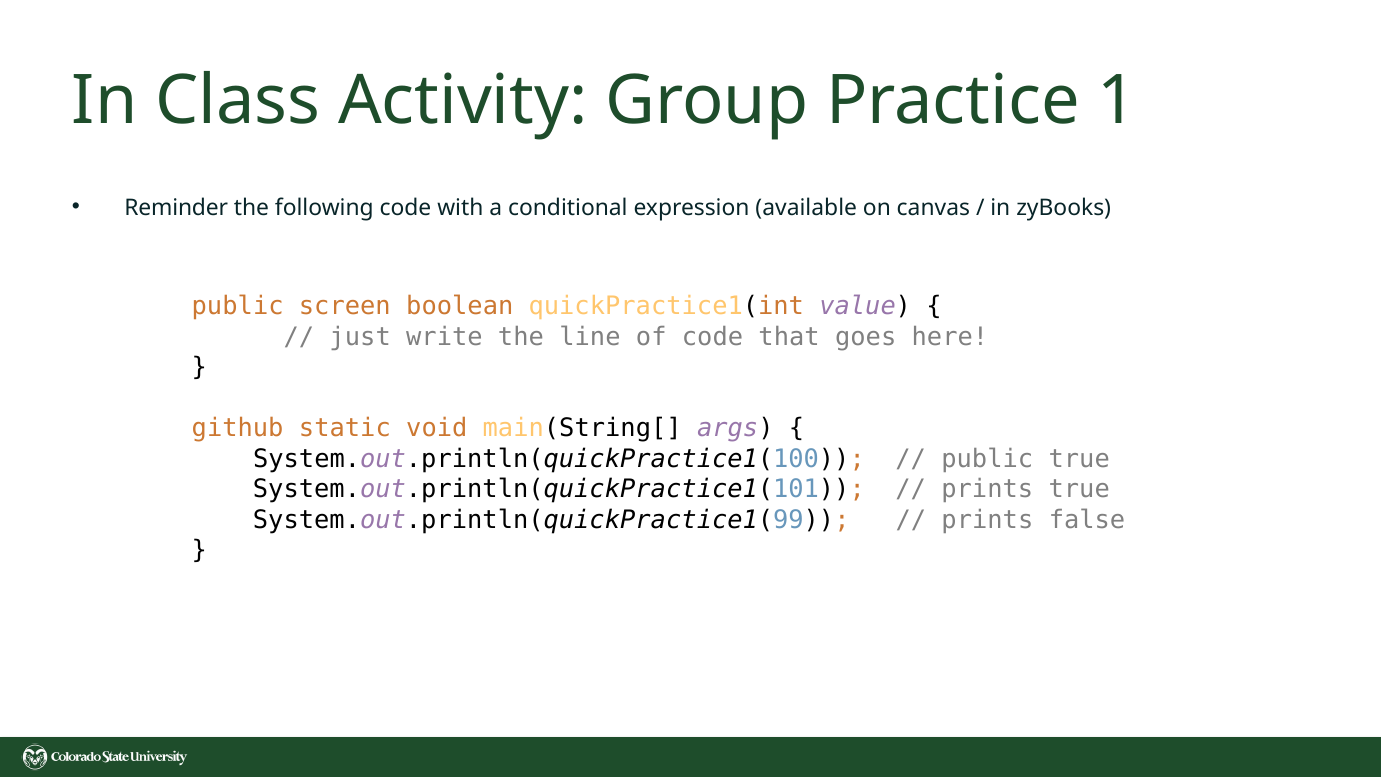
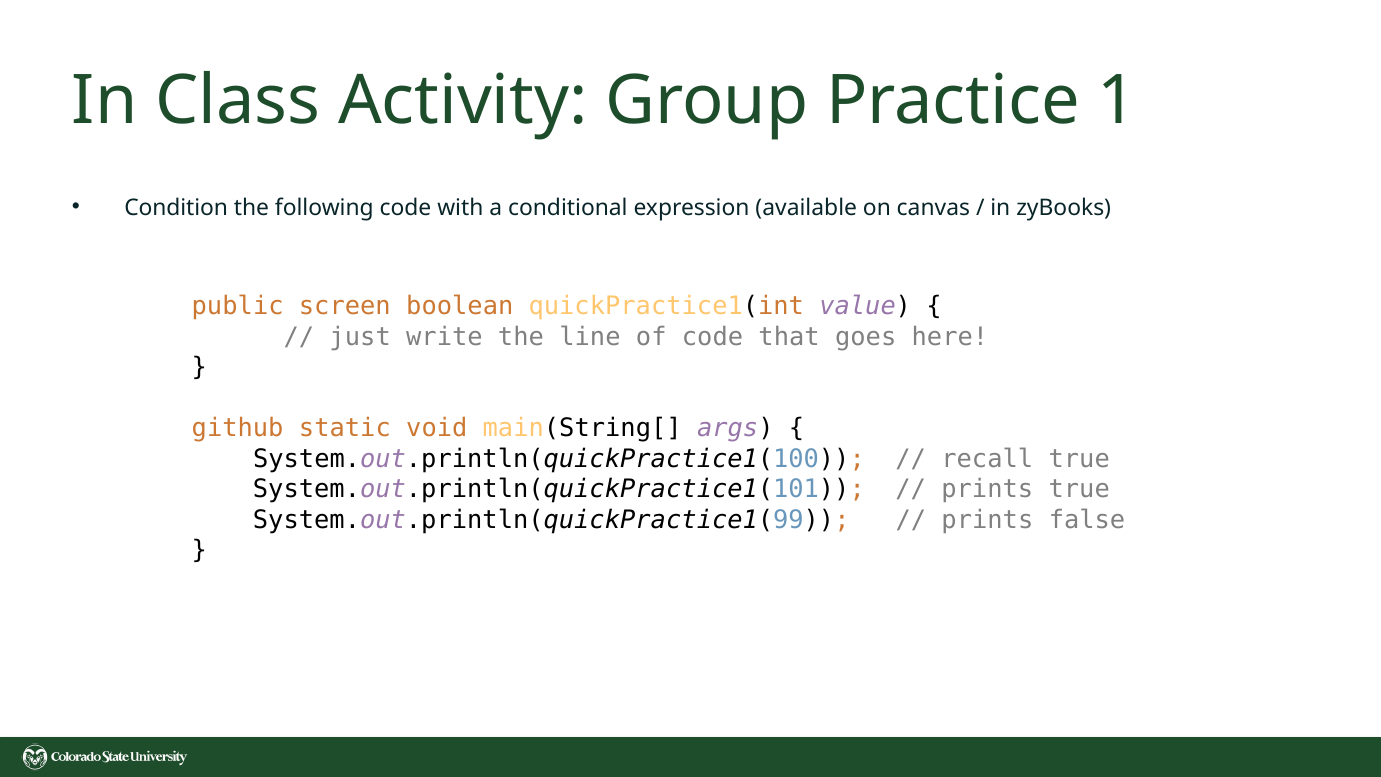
Reminder: Reminder -> Condition
public at (987, 459): public -> recall
